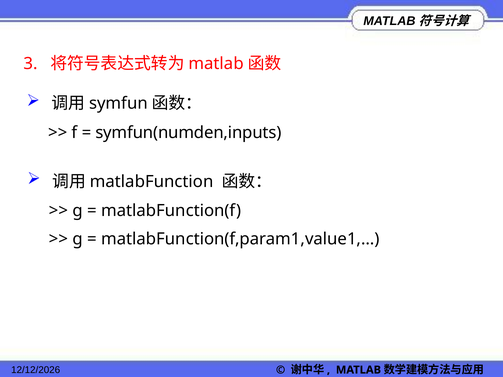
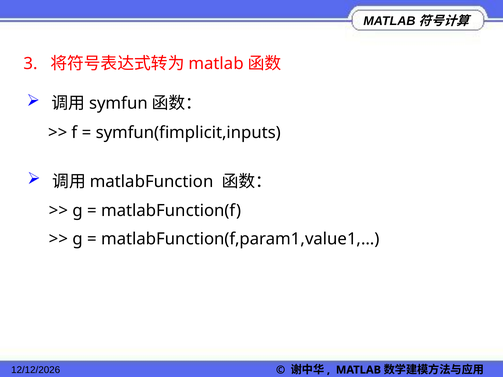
symfun(numden,inputs: symfun(numden,inputs -> symfun(fimplicit,inputs
